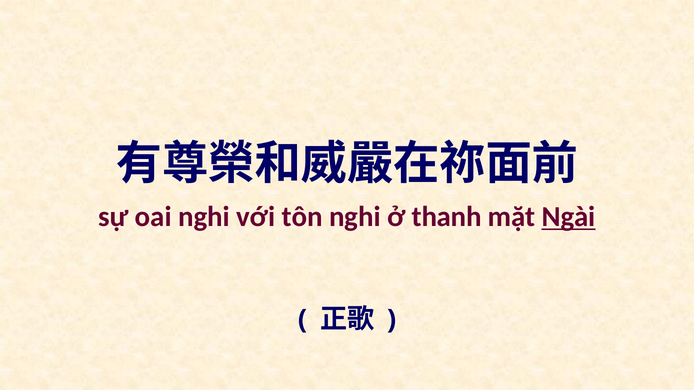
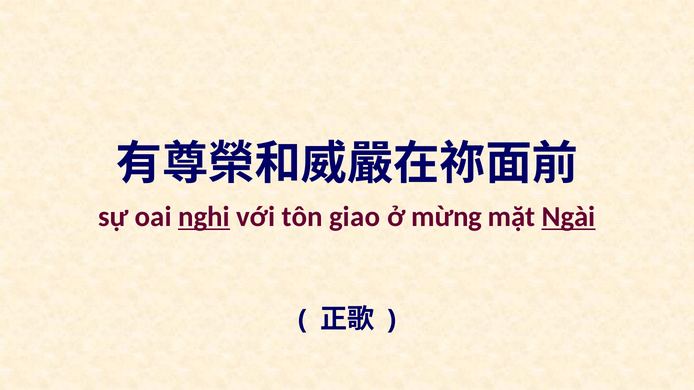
nghi at (204, 217) underline: none -> present
tôn nghi: nghi -> giao
thanh: thanh -> mừng
